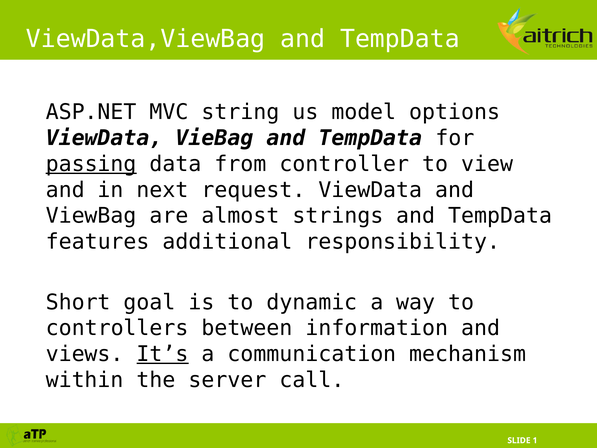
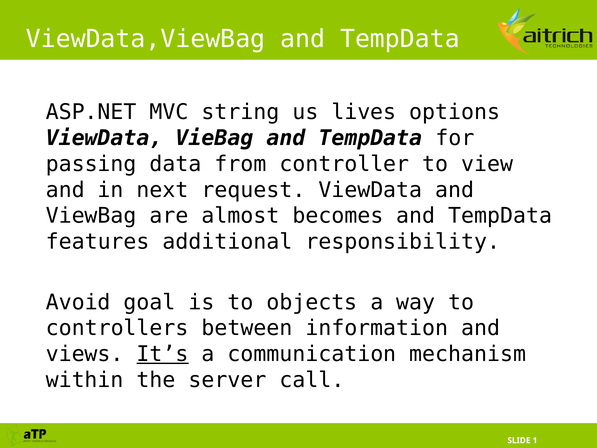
model: model -> lives
passing underline: present -> none
strings: strings -> becomes
Short: Short -> Avoid
dynamic: dynamic -> objects
